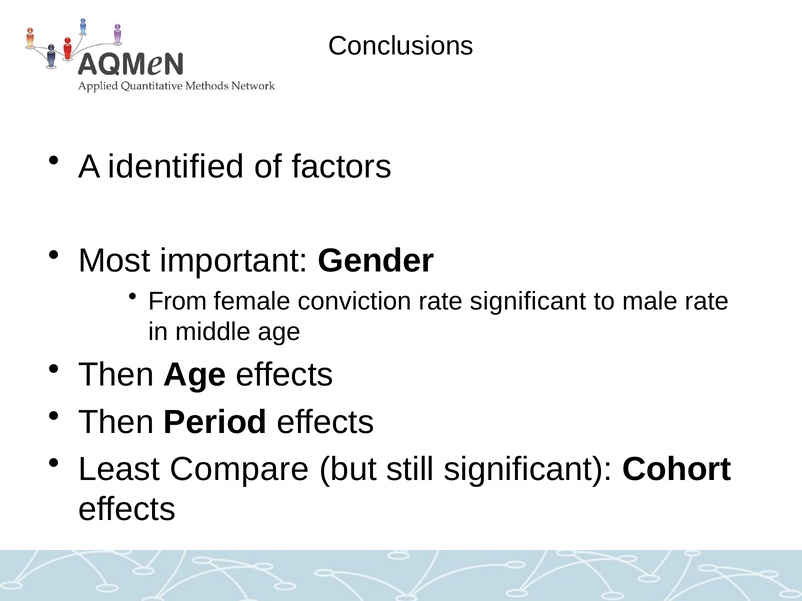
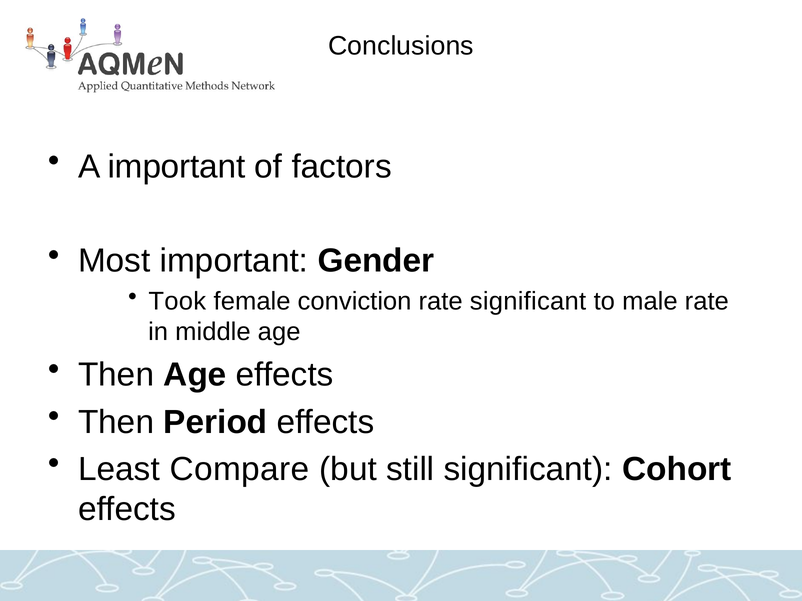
A identified: identified -> important
From: From -> Took
